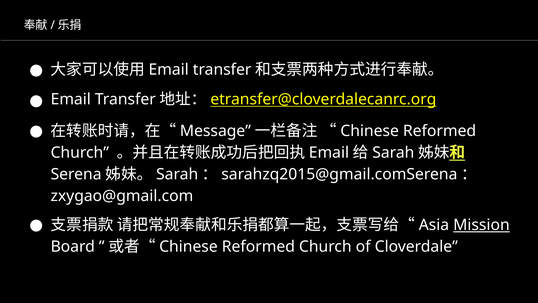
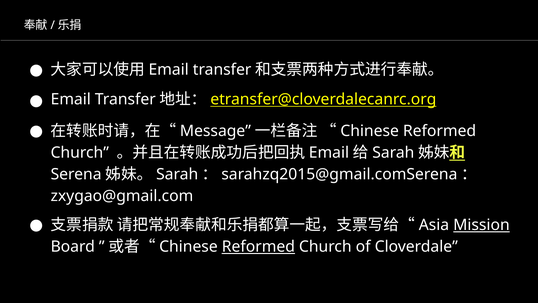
Reformed at (258, 247) underline: none -> present
